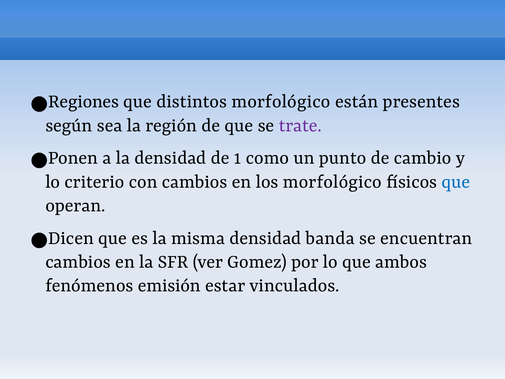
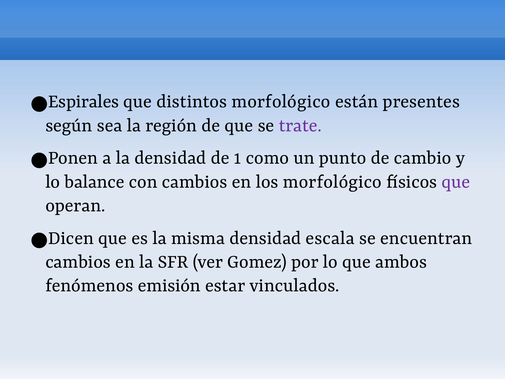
Regiones: Regiones -> Espirales
criterio: criterio -> balance
que at (456, 181) colour: blue -> purple
banda: banda -> escala
